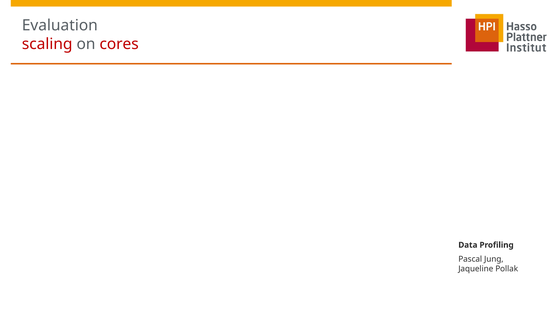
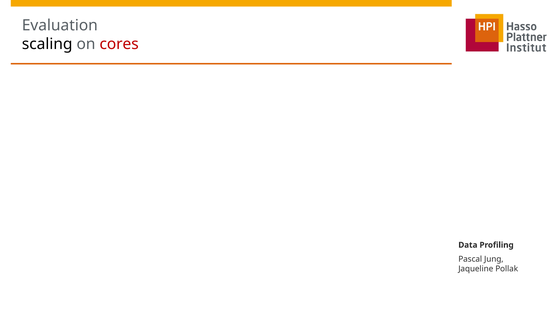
scaling colour: red -> black
